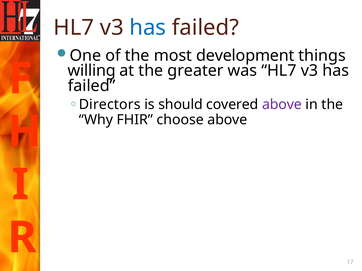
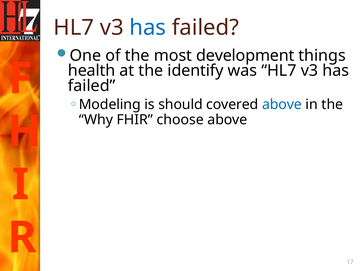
willing: willing -> health
greater: greater -> identify
Directors: Directors -> Modeling
above at (282, 105) colour: purple -> blue
